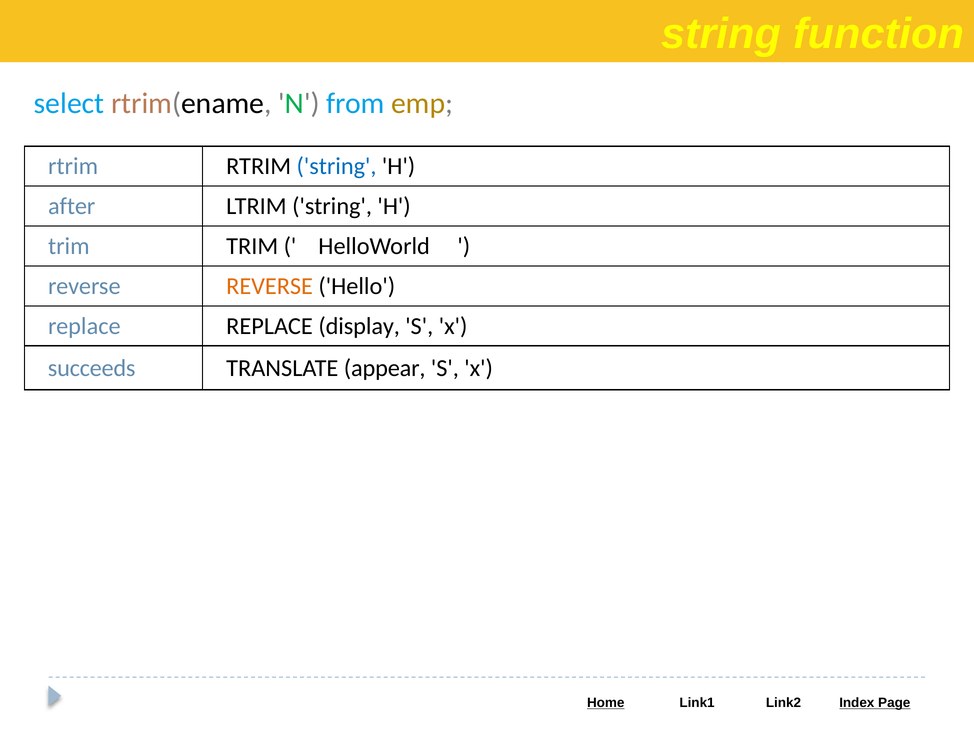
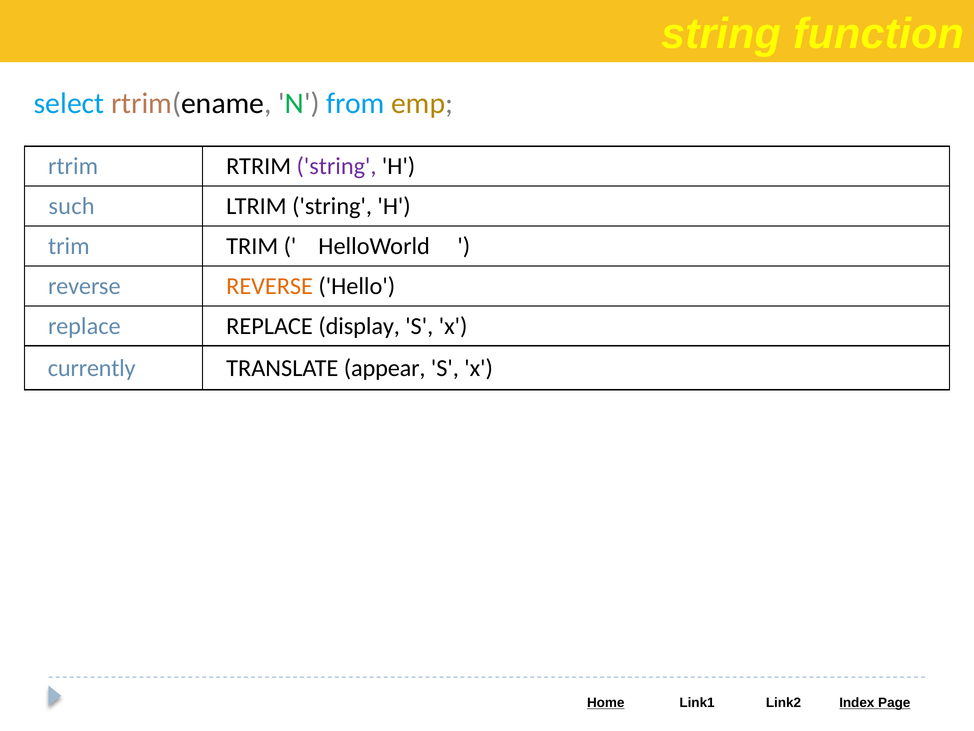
string at (337, 166) colour: blue -> purple
after: after -> such
succeeds: succeeds -> currently
